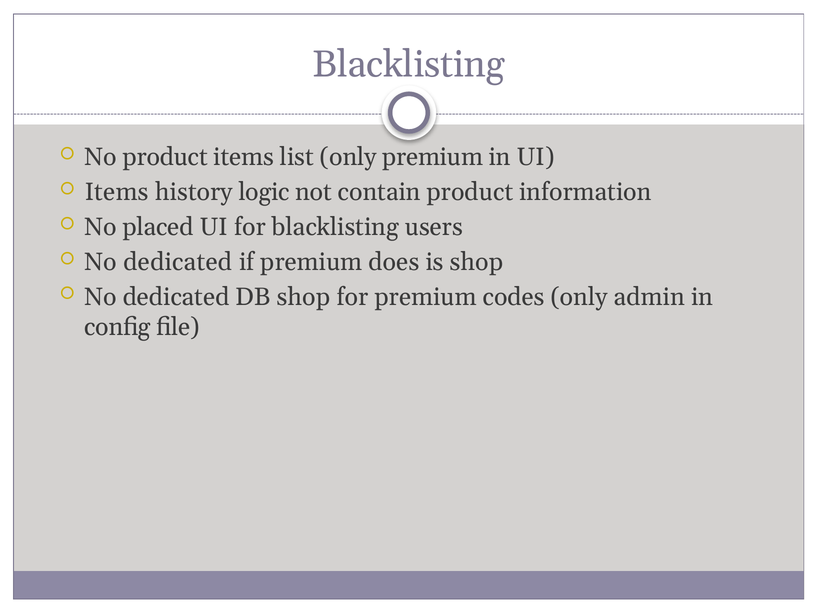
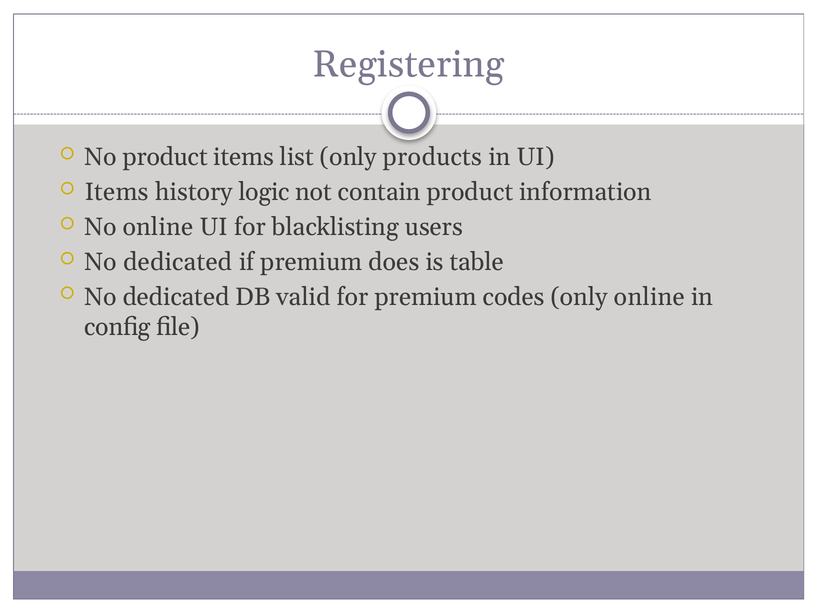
Blacklisting at (409, 64): Blacklisting -> Registering
only premium: premium -> products
No placed: placed -> online
is shop: shop -> table
DB shop: shop -> valid
only admin: admin -> online
